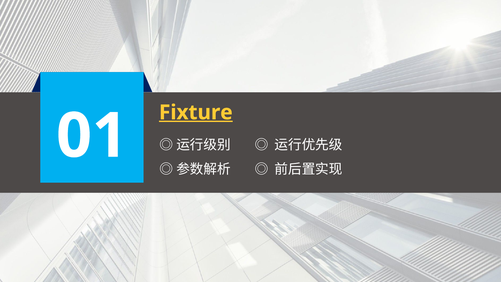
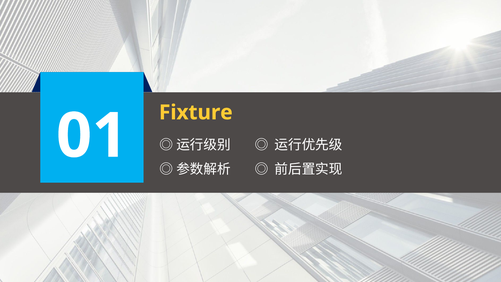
Fixture underline: present -> none
